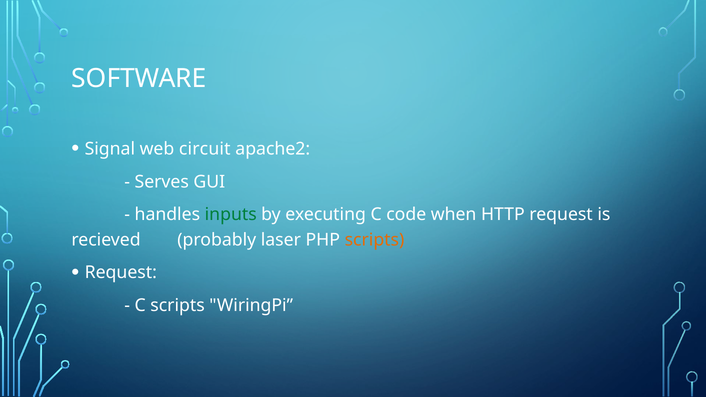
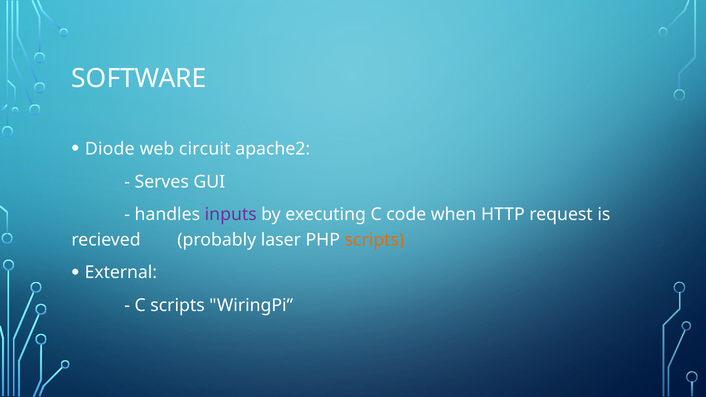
Signal: Signal -> Diode
inputs colour: green -> purple
Request at (121, 273): Request -> External
